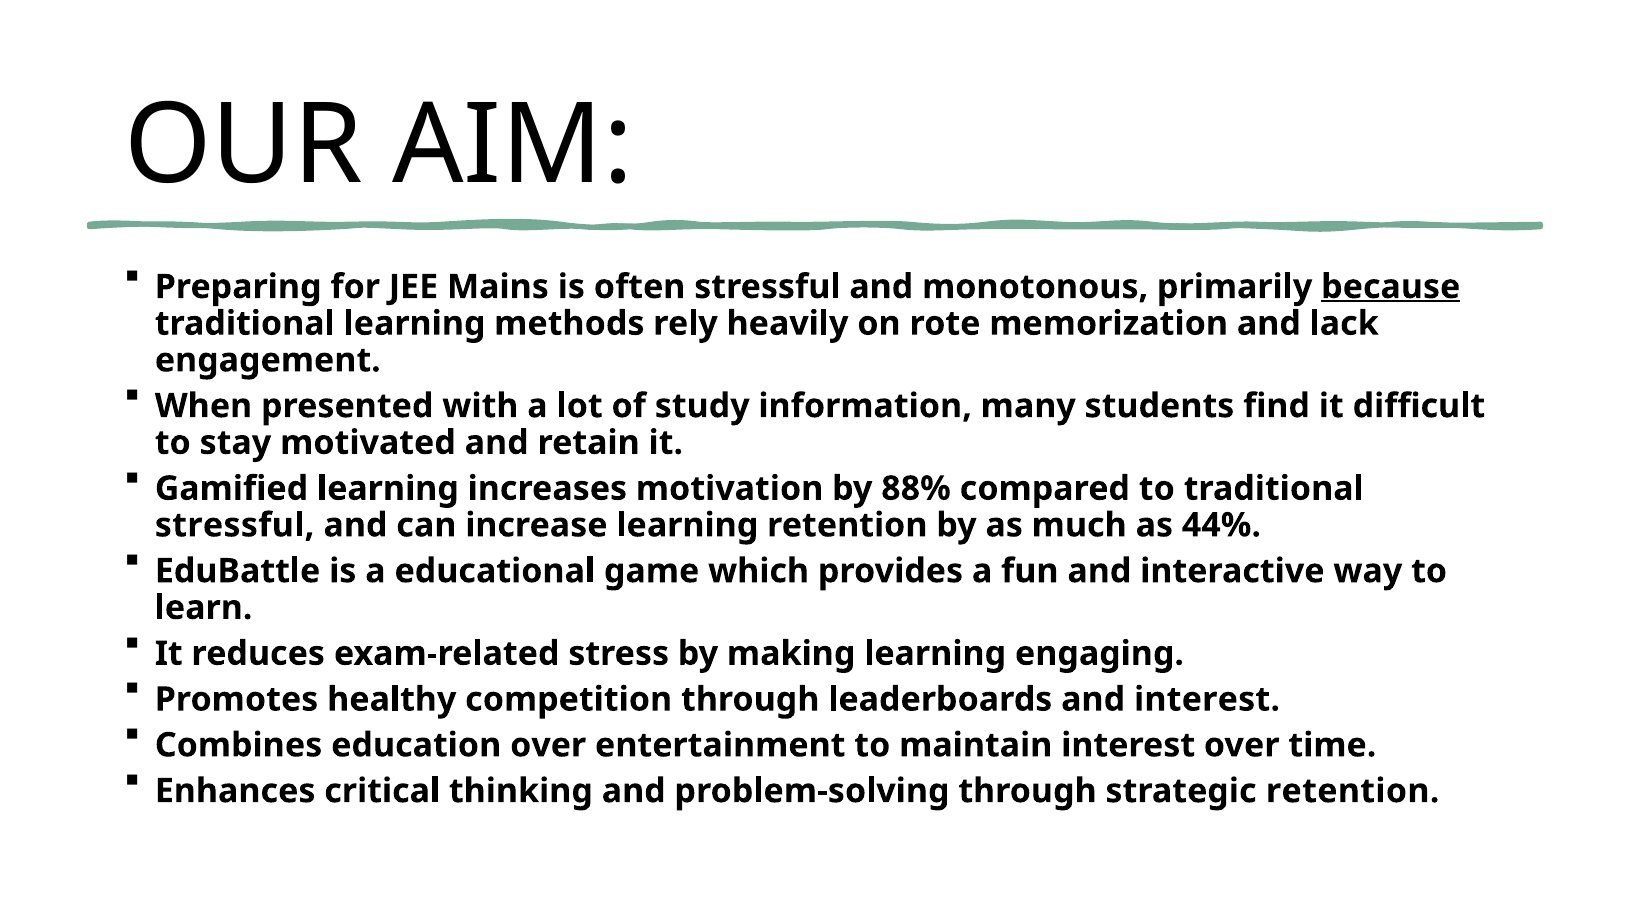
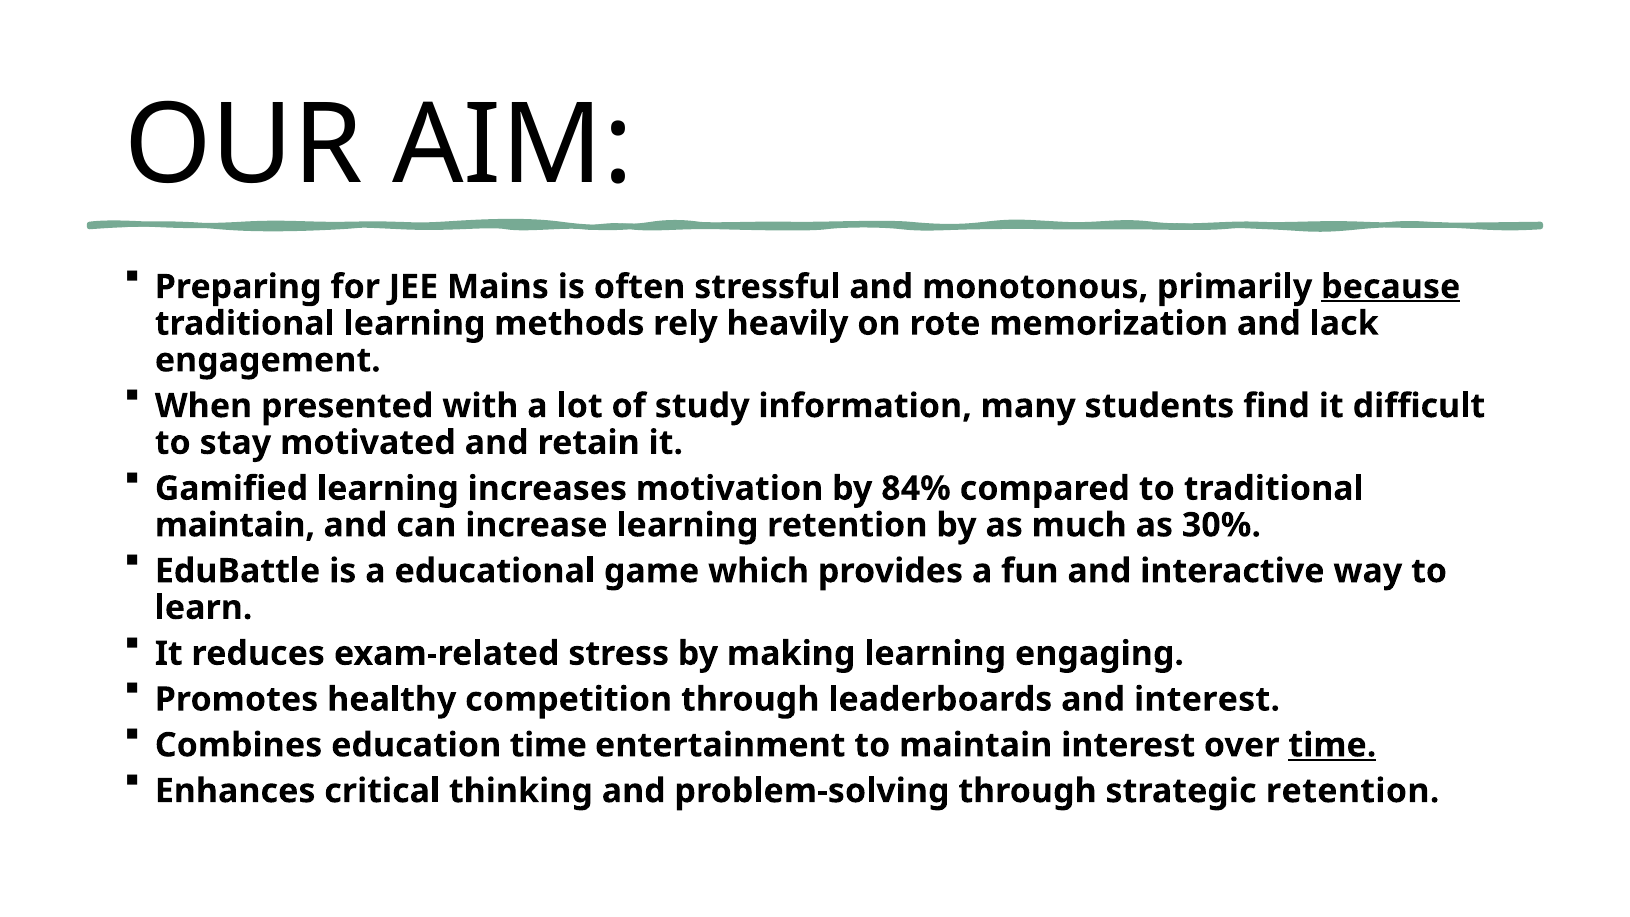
88%: 88% -> 84%
stressful at (235, 525): stressful -> maintain
44%: 44% -> 30%
education over: over -> time
time at (1332, 745) underline: none -> present
